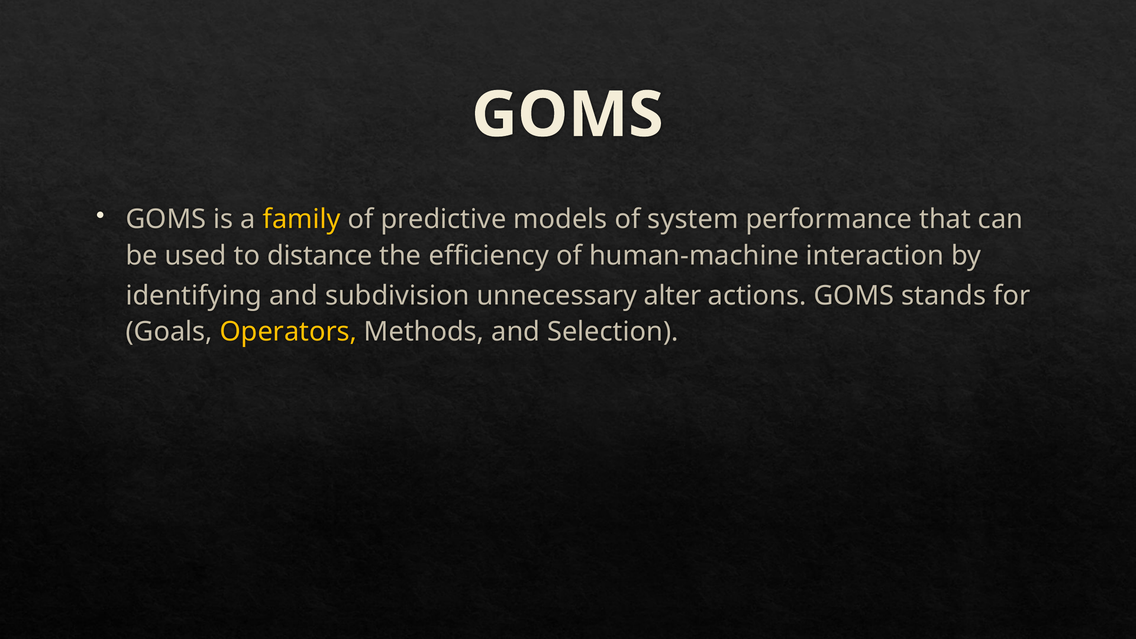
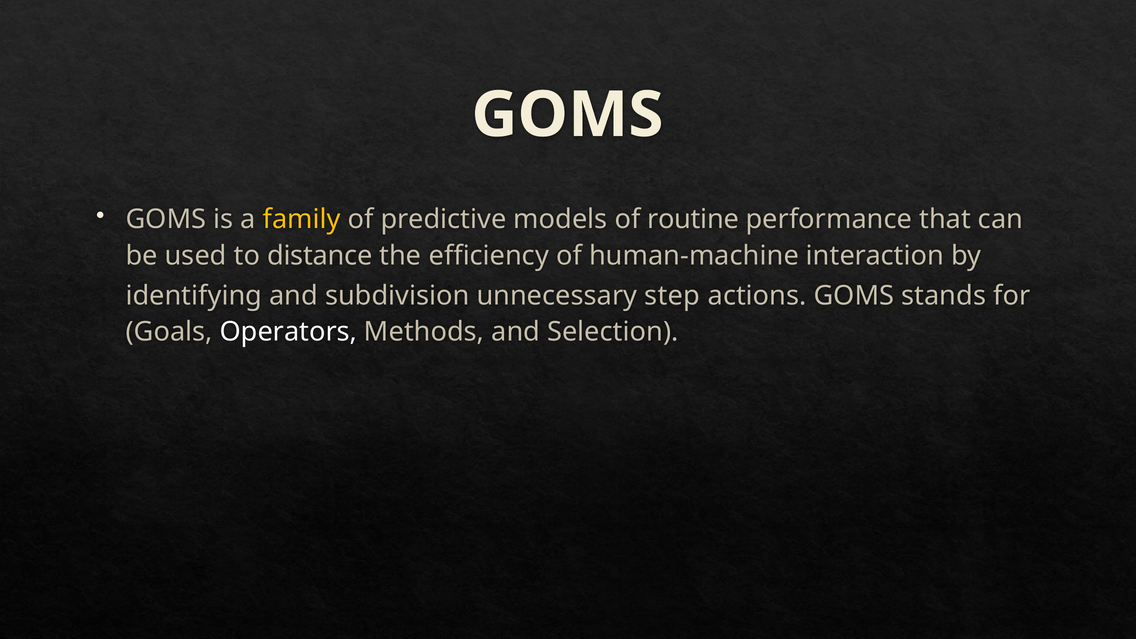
system: system -> routine
alter: alter -> step
Operators colour: yellow -> white
